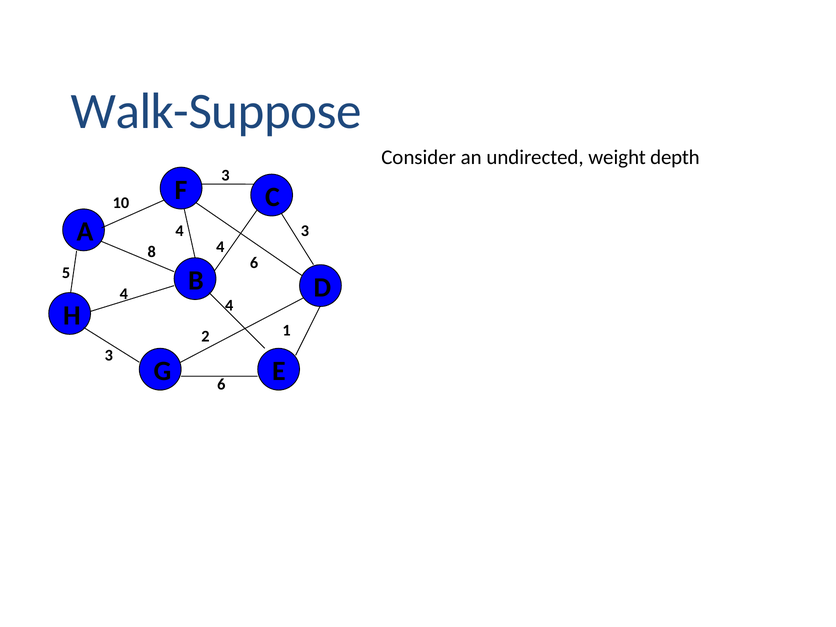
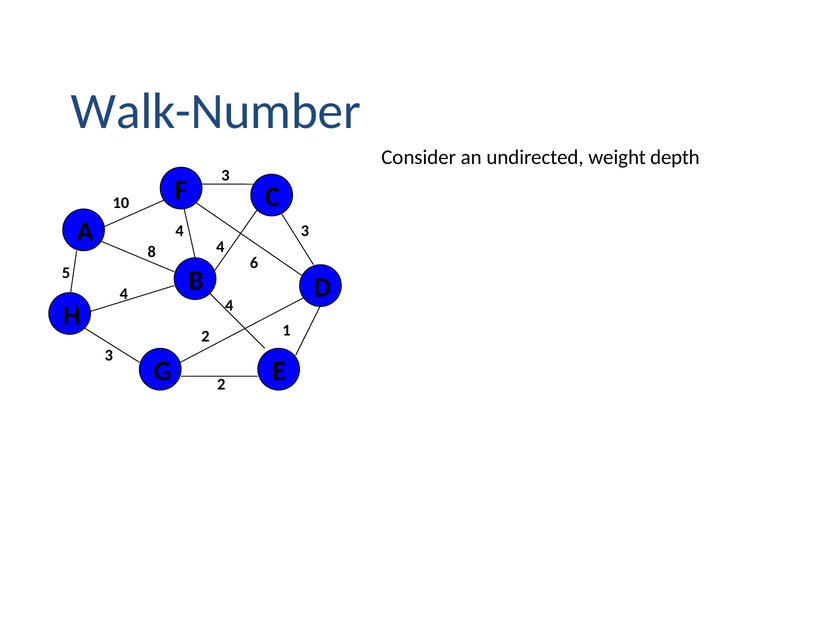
Walk-Suppose: Walk-Suppose -> Walk-Number
G 6: 6 -> 2
